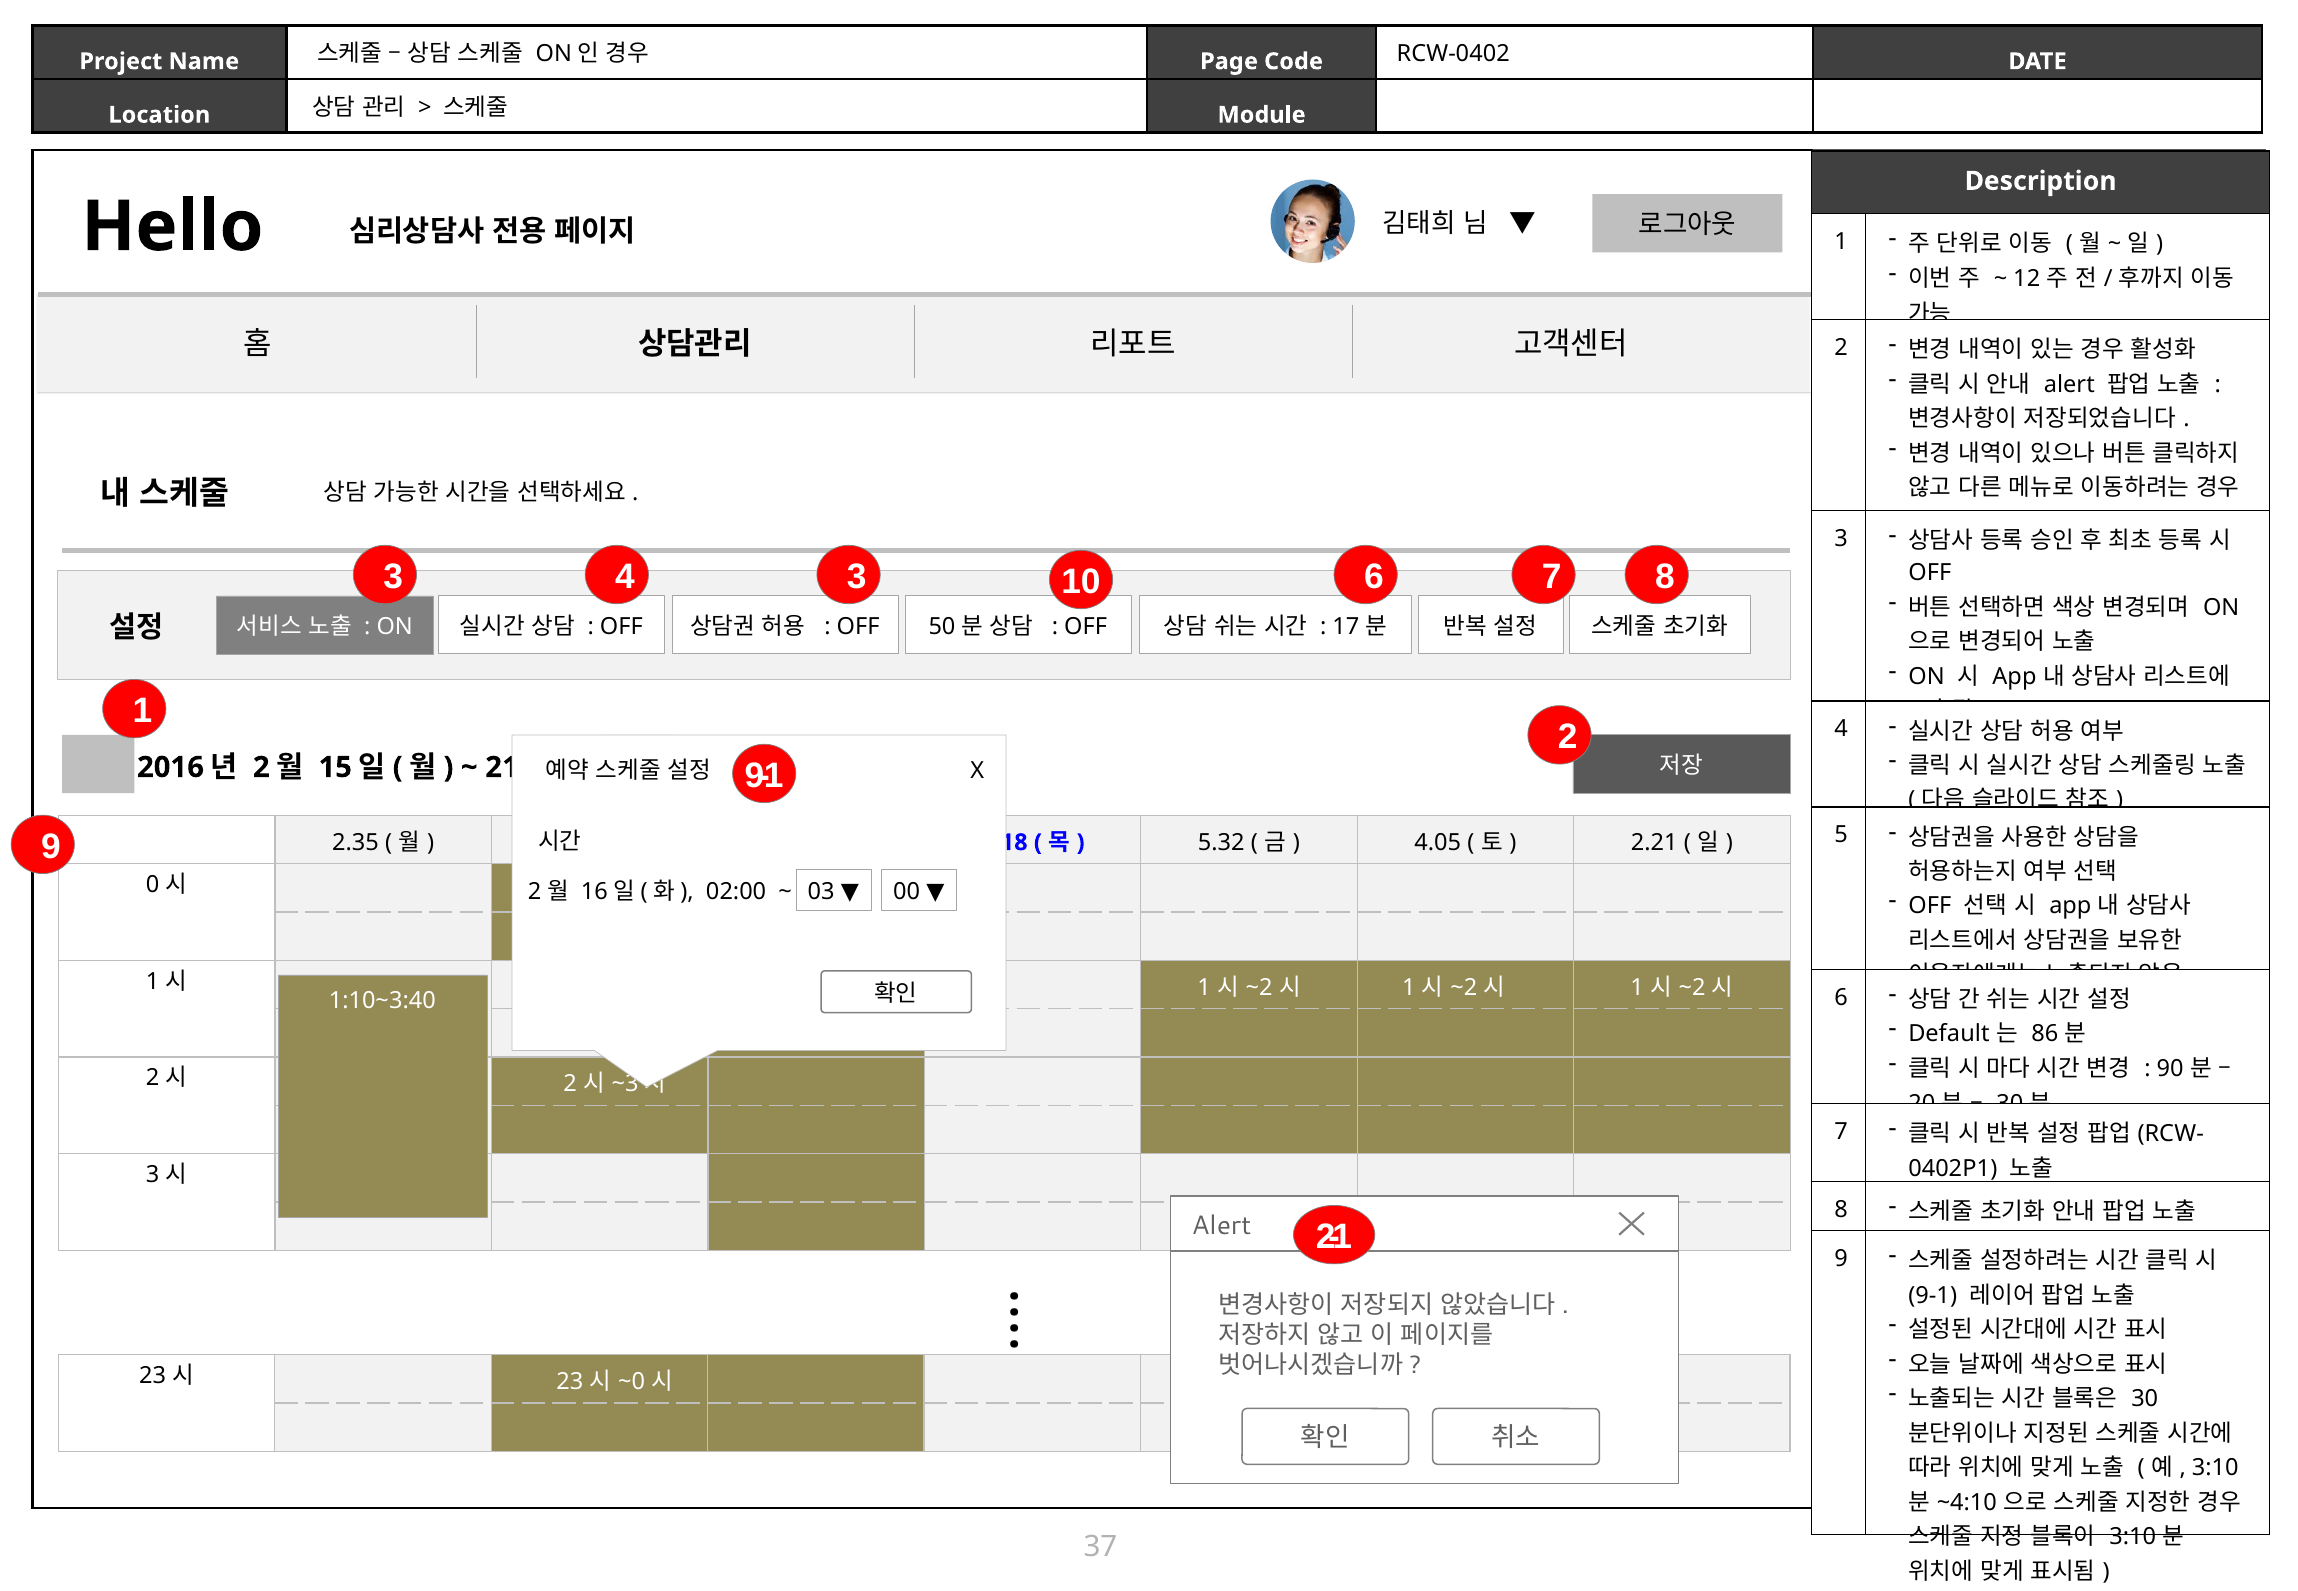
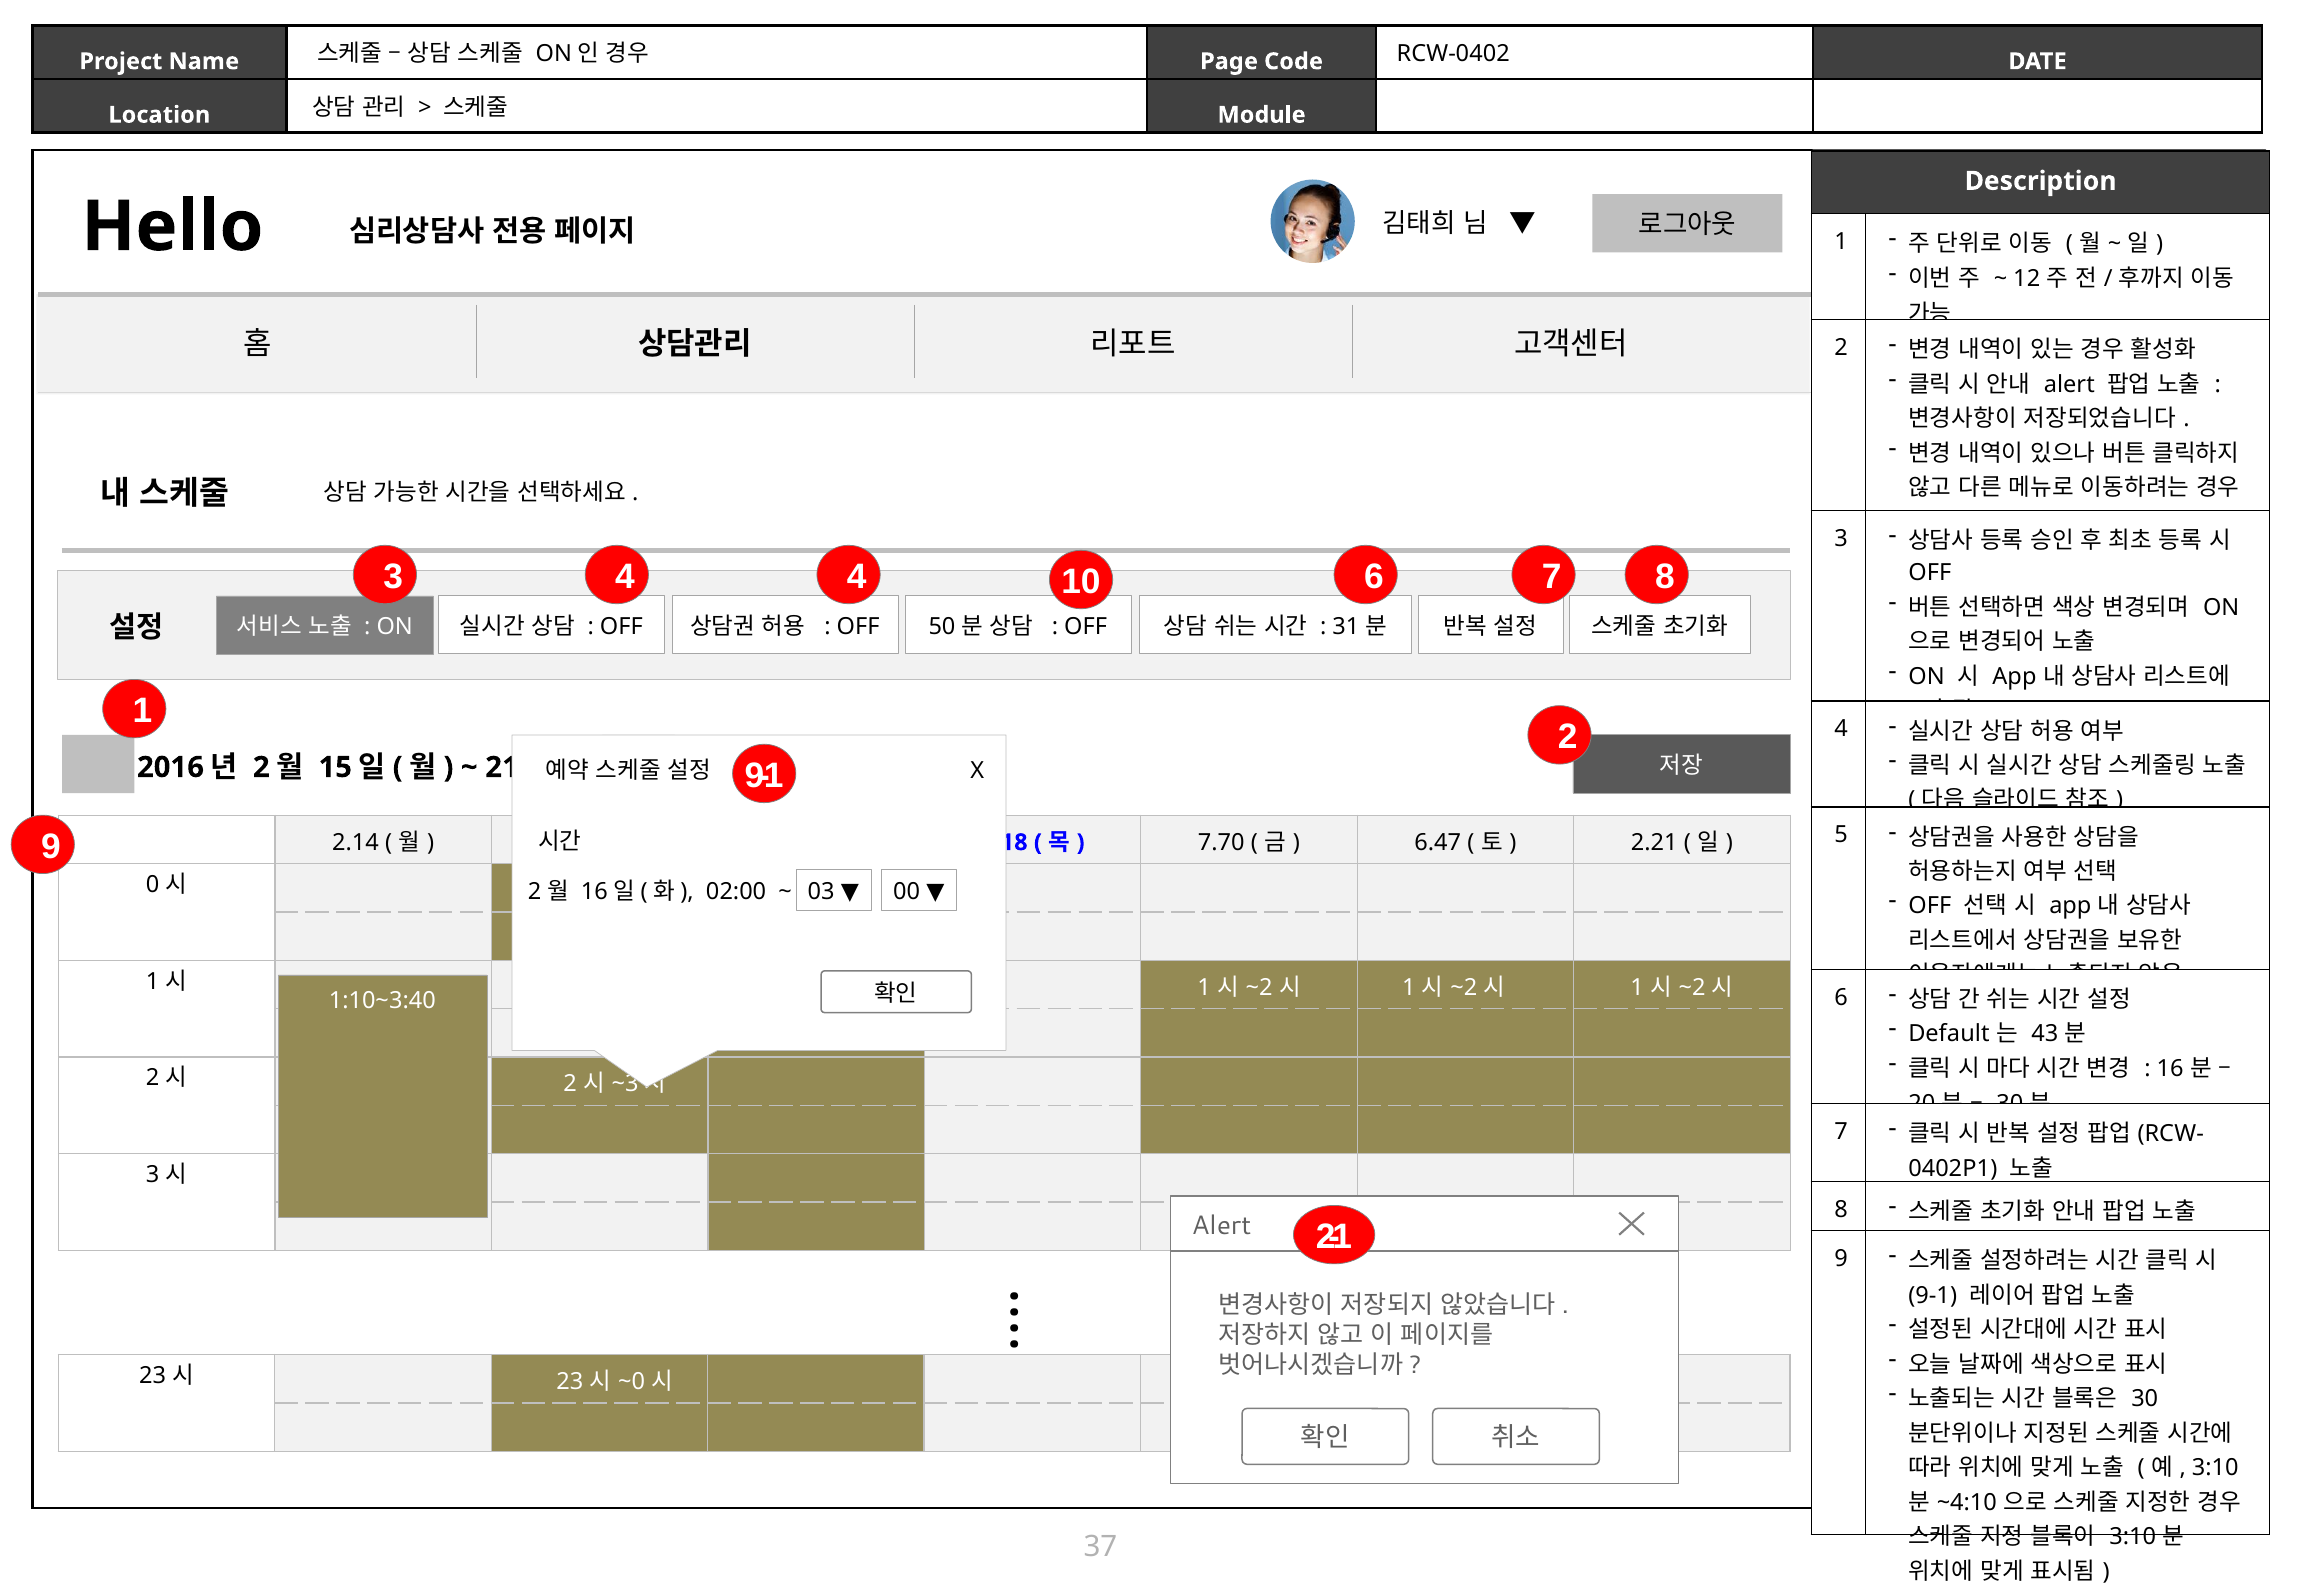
4 3: 3 -> 4
17: 17 -> 31
2.35: 2.35 -> 2.14
5.32: 5.32 -> 7.70
4.05: 4.05 -> 6.47
86: 86 -> 43
90: 90 -> 16
